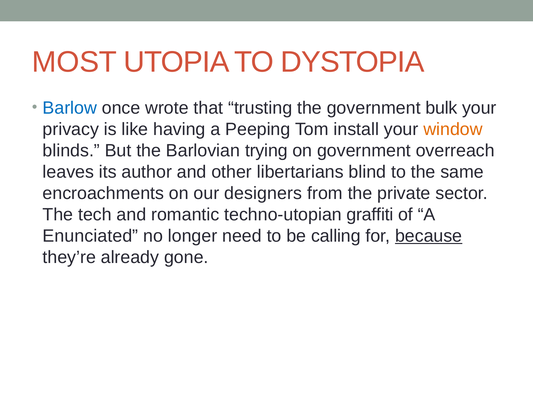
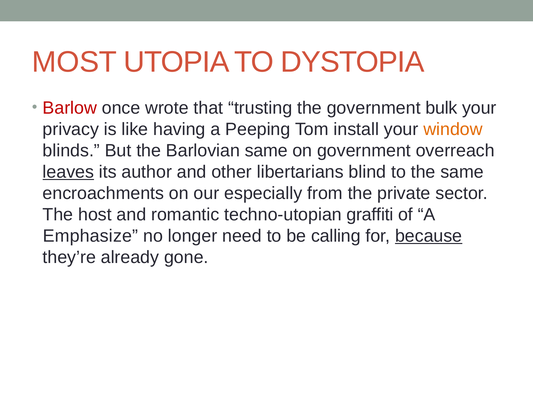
Barlow colour: blue -> red
Barlovian trying: trying -> same
leaves underline: none -> present
designers: designers -> especially
tech: tech -> host
Enunciated: Enunciated -> Emphasize
